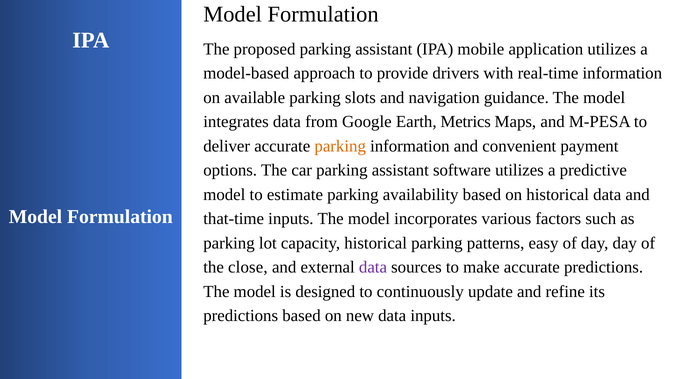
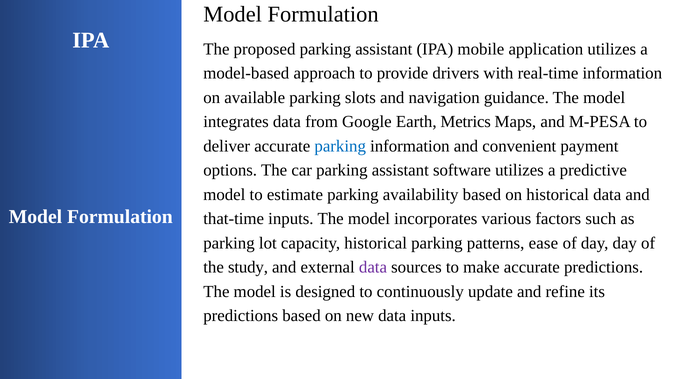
parking at (340, 146) colour: orange -> blue
easy: easy -> ease
close: close -> study
